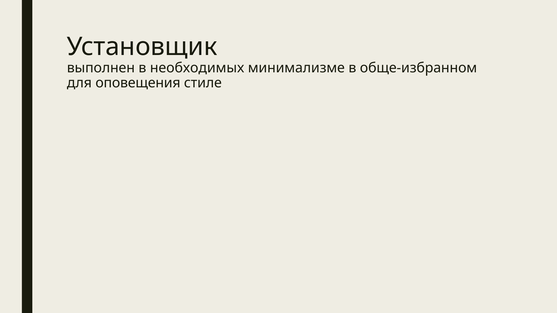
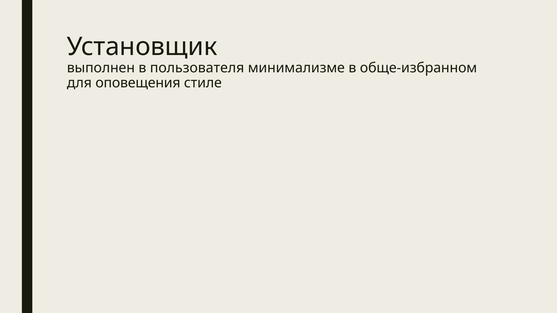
необходимых: необходимых -> пользователя
